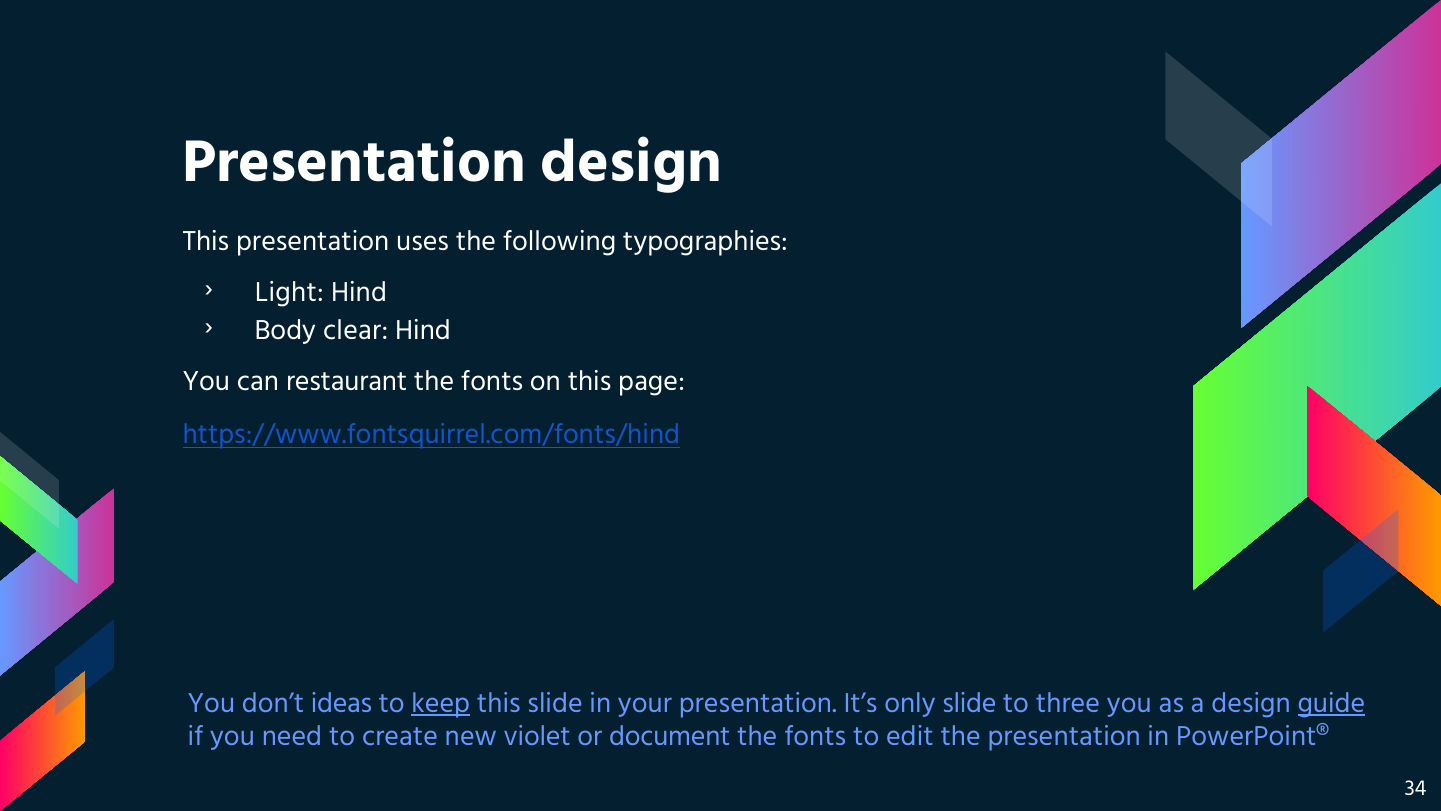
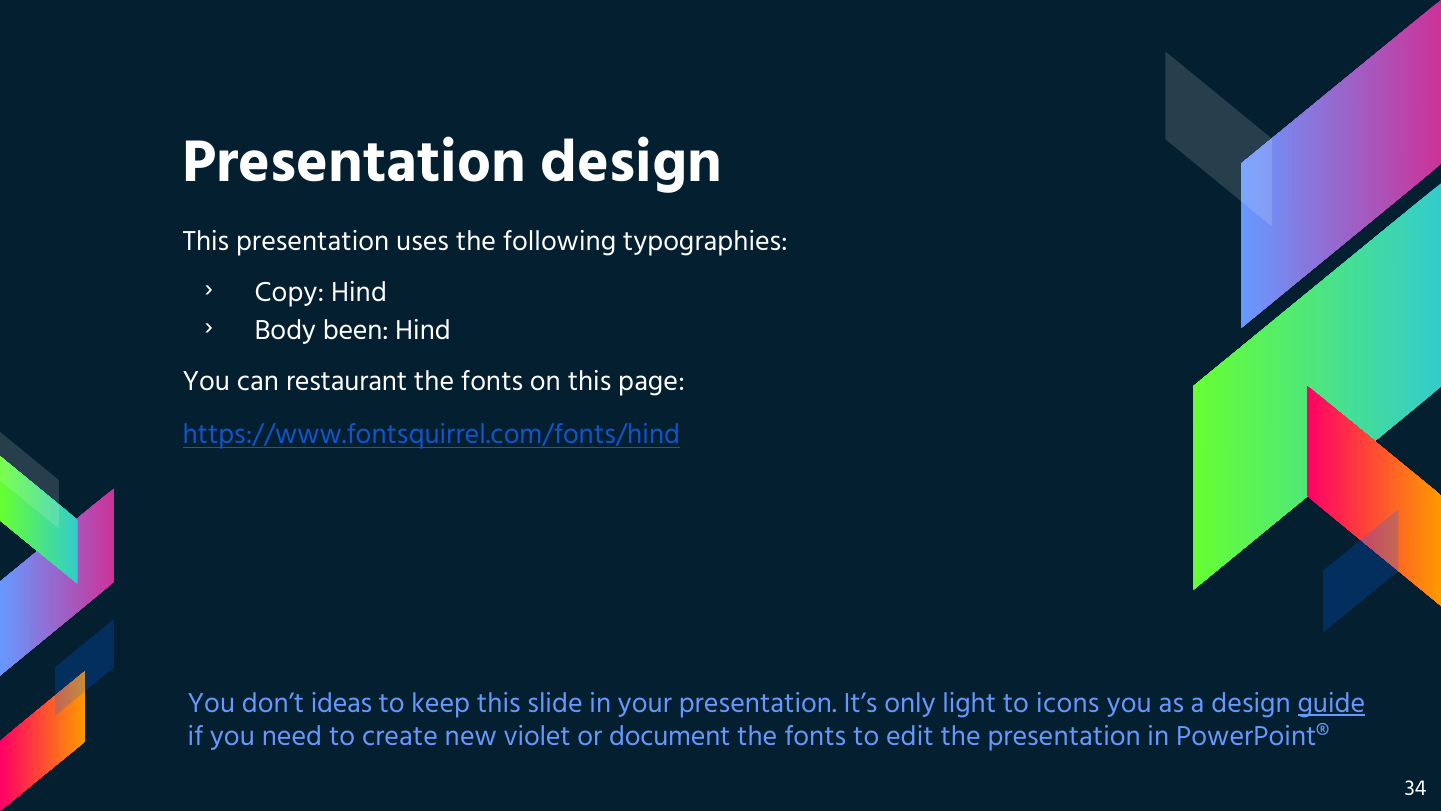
Light: Light -> Copy
clear: clear -> been
keep underline: present -> none
only slide: slide -> light
three: three -> icons
